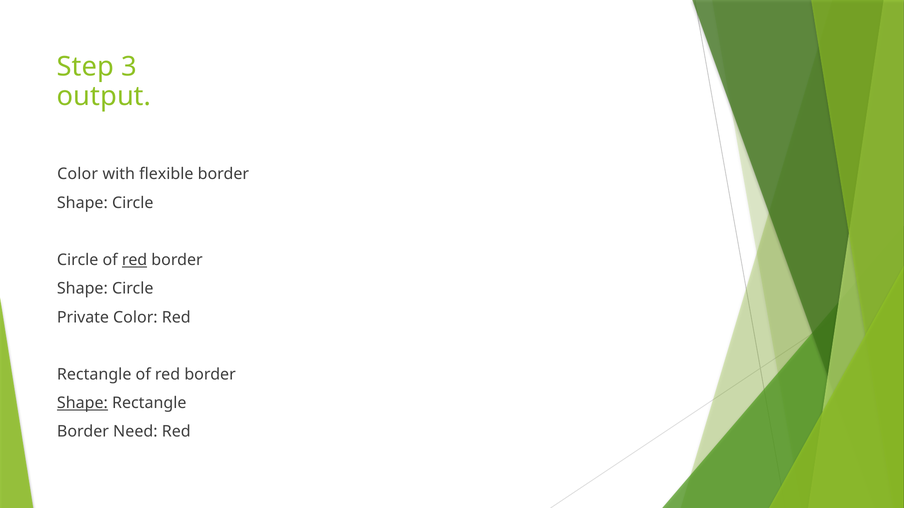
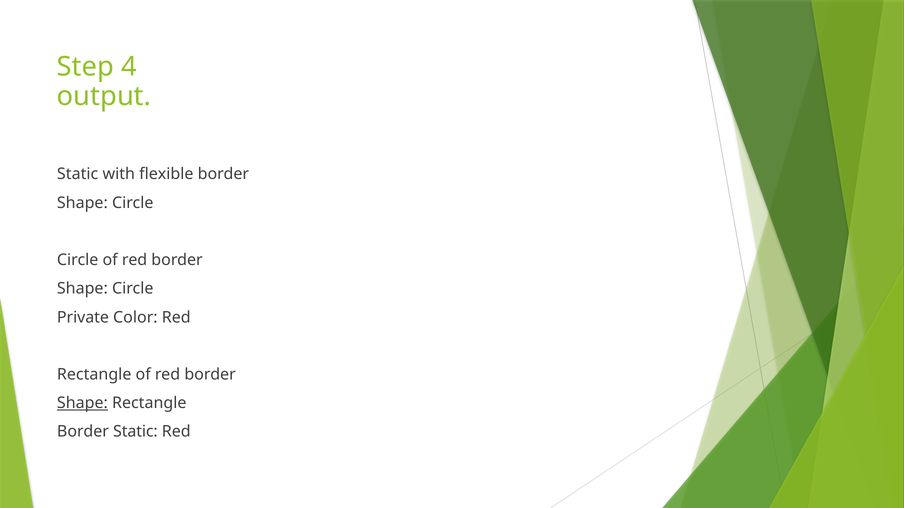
3: 3 -> 4
Color at (78, 174): Color -> Static
red at (135, 260) underline: present -> none
Border Need: Need -> Static
